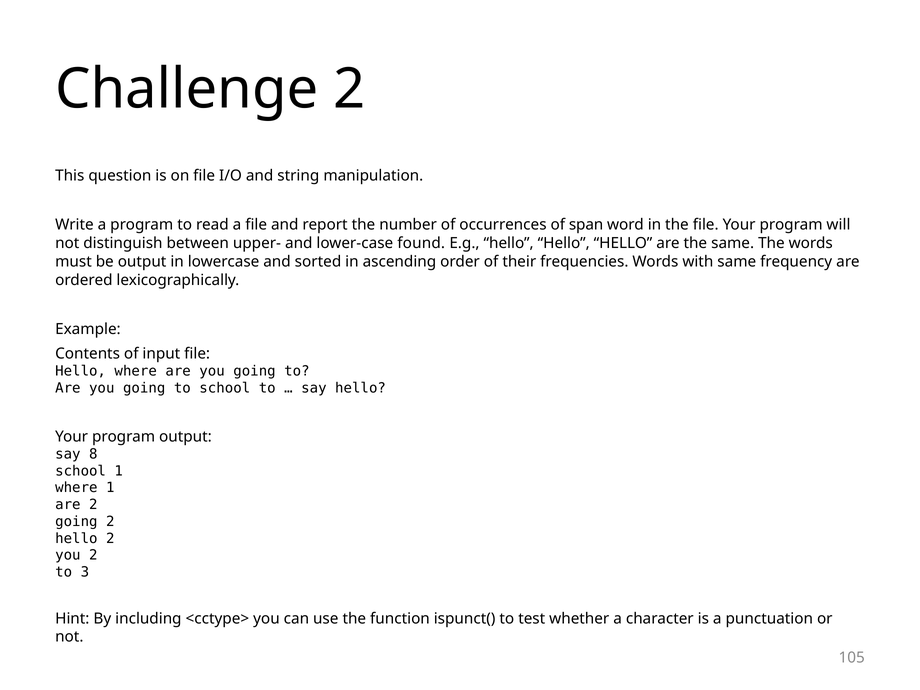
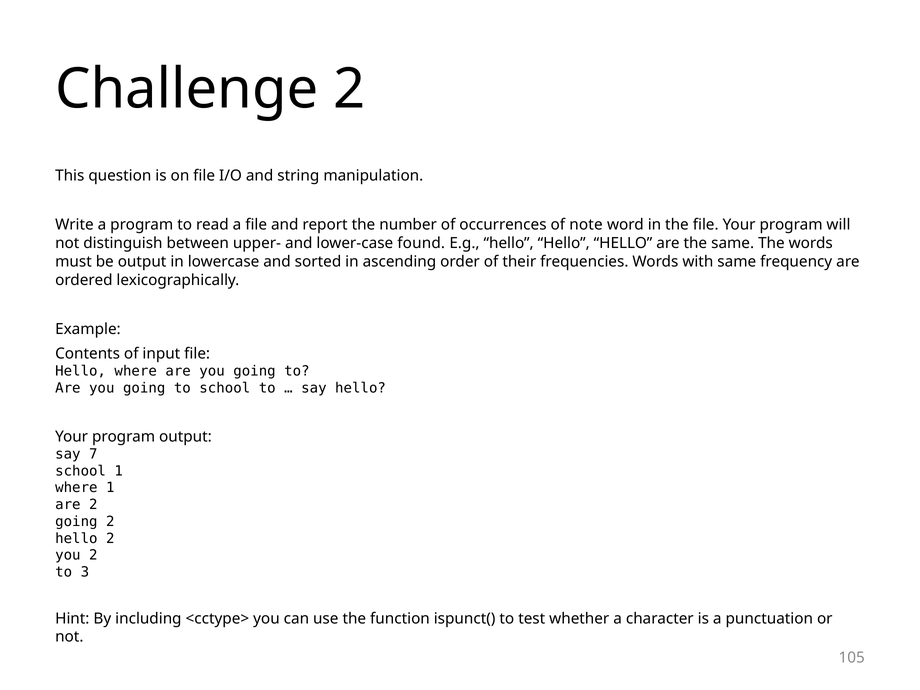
span: span -> note
8: 8 -> 7
